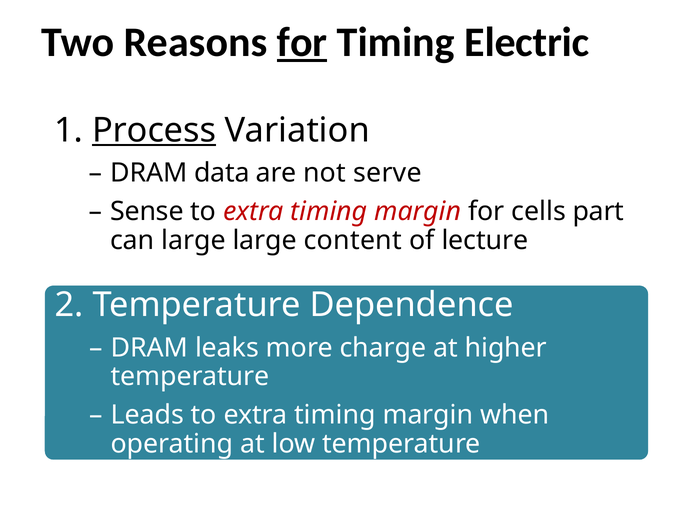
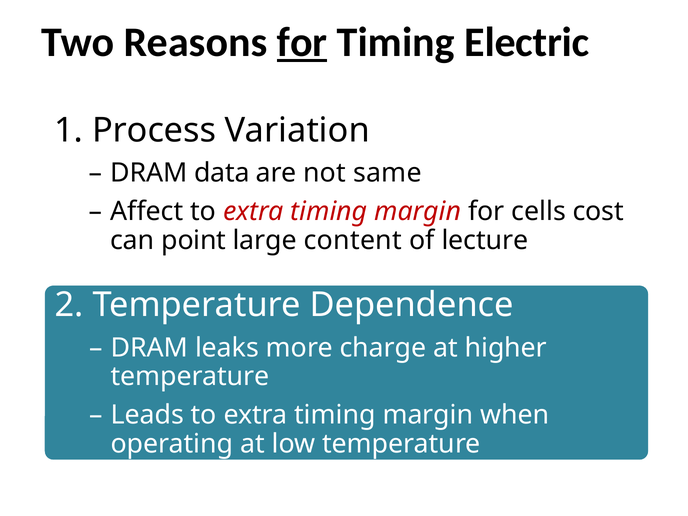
Process underline: present -> none
serve: serve -> same
Sense: Sense -> Affect
part: part -> cost
can large: large -> point
